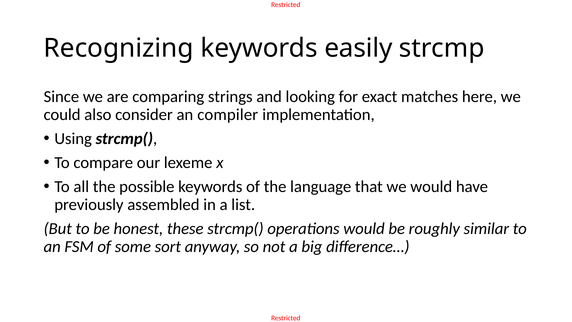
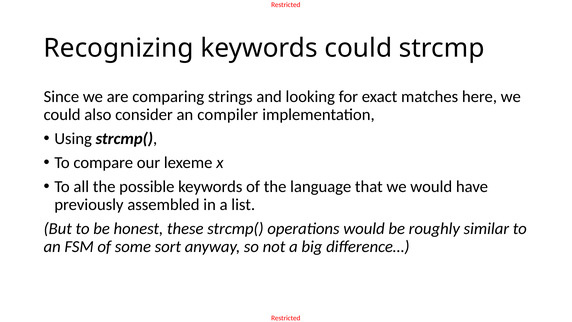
keywords easily: easily -> could
